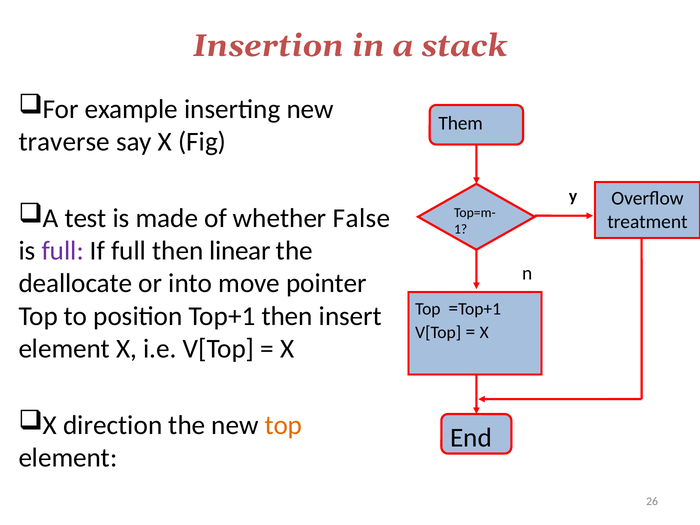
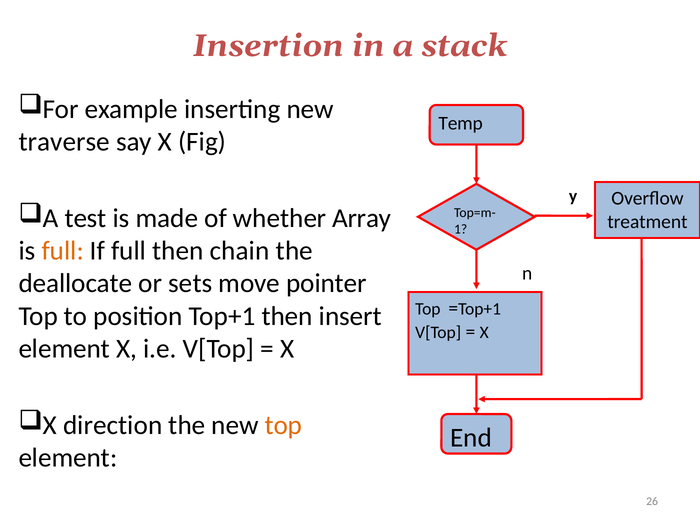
Them: Them -> Temp
False: False -> Array
full at (63, 251) colour: purple -> orange
linear: linear -> chain
into: into -> sets
